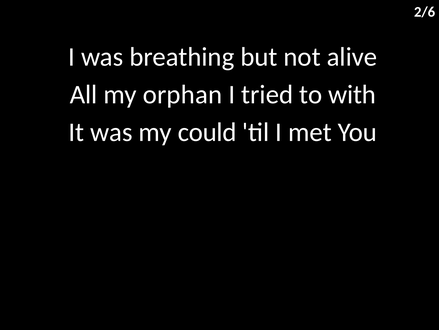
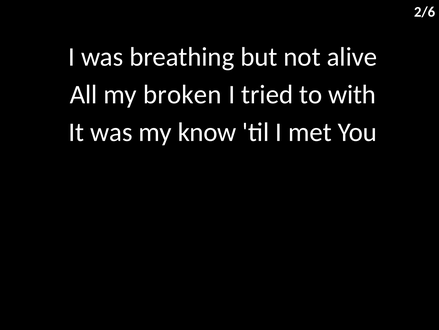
orphan: orphan -> broken
could: could -> know
